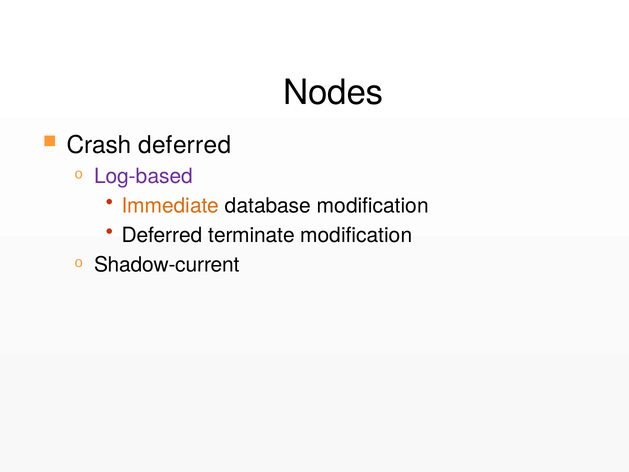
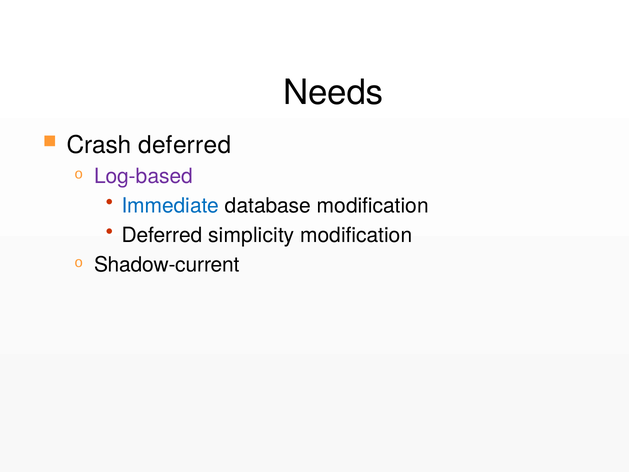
Nodes: Nodes -> Needs
Immediate colour: orange -> blue
terminate: terminate -> simplicity
